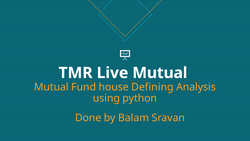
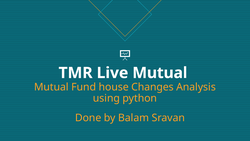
Defining: Defining -> Changes
